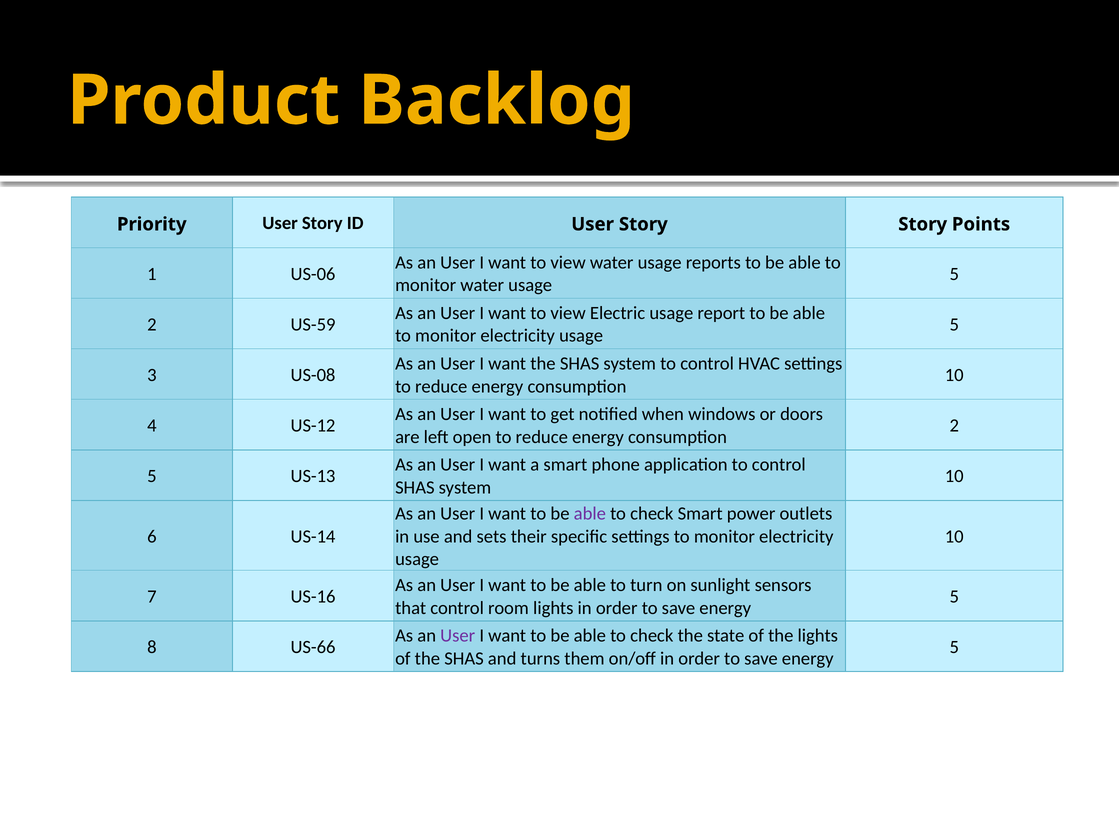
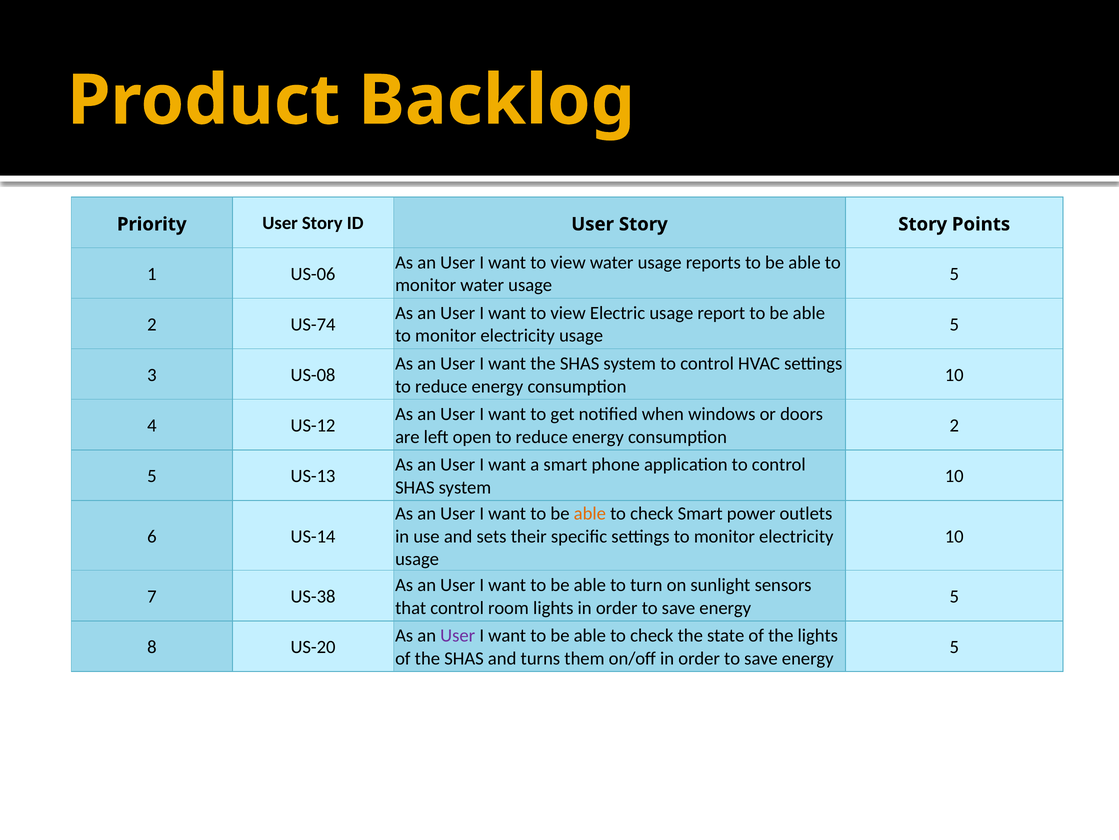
US-59: US-59 -> US-74
able at (590, 513) colour: purple -> orange
US-16: US-16 -> US-38
US-66: US-66 -> US-20
